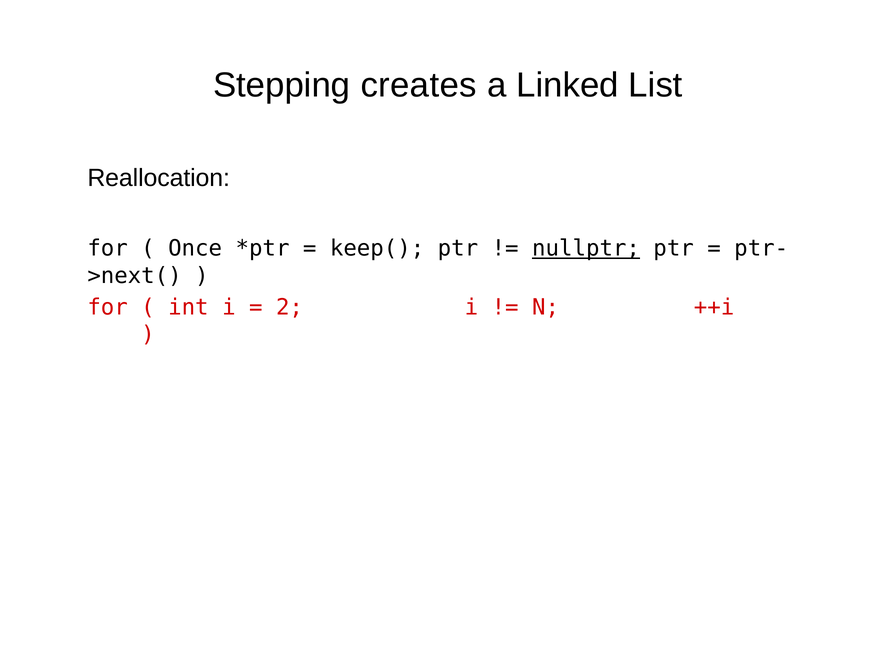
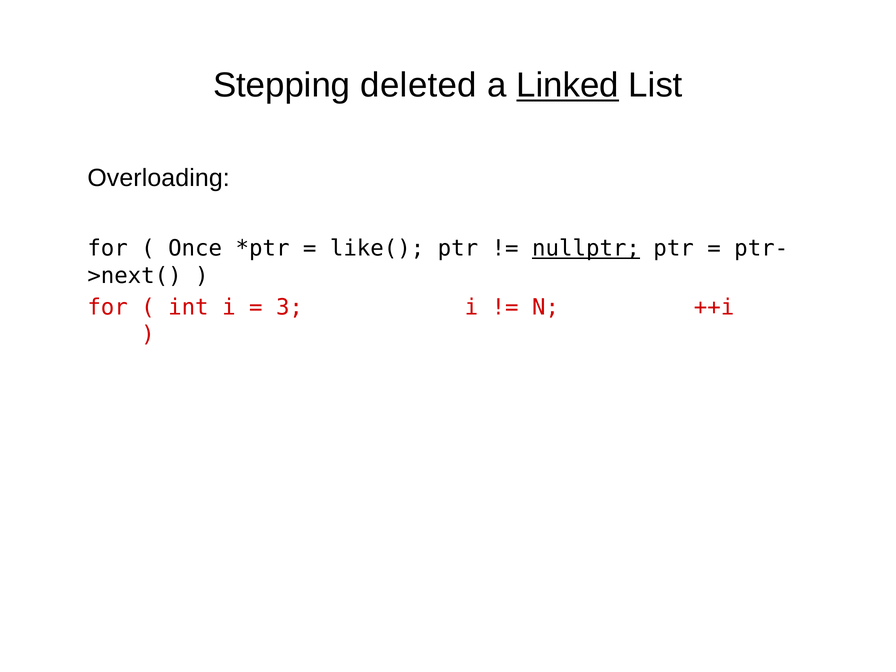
creates: creates -> deleted
Linked underline: none -> present
Reallocation: Reallocation -> Overloading
keep(: keep( -> like(
2: 2 -> 3
